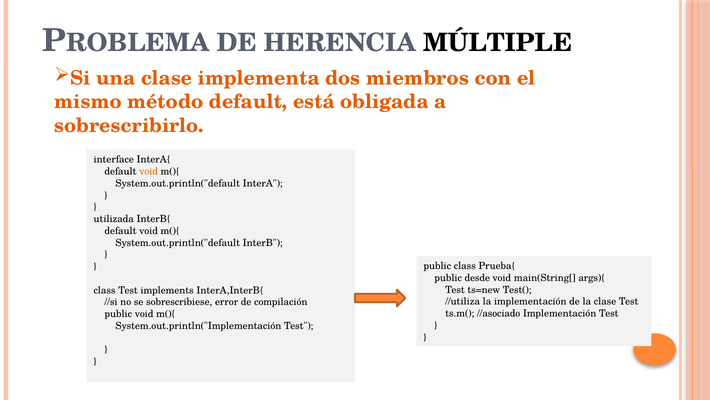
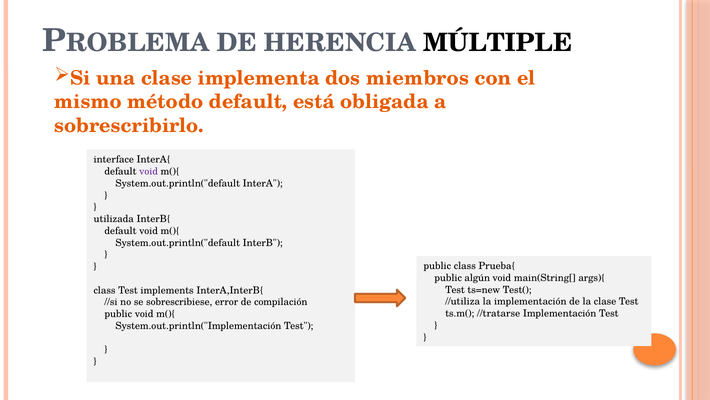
void at (149, 171) colour: orange -> purple
desde: desde -> algún
//asociado: //asociado -> //tratarse
